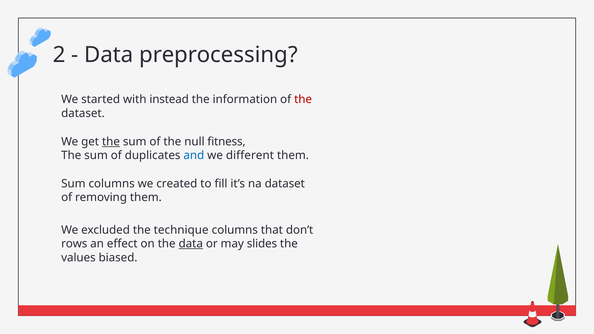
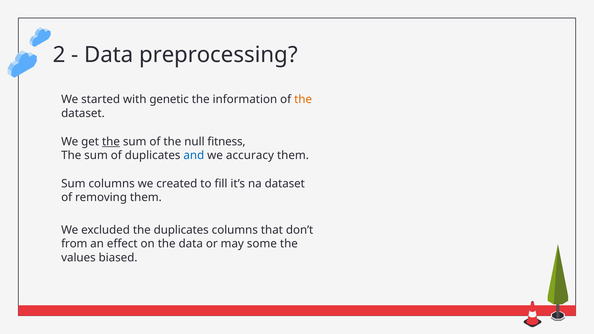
instead: instead -> genetic
the at (303, 100) colour: red -> orange
different: different -> accuracy
the technique: technique -> duplicates
rows: rows -> from
data at (191, 244) underline: present -> none
slides: slides -> some
